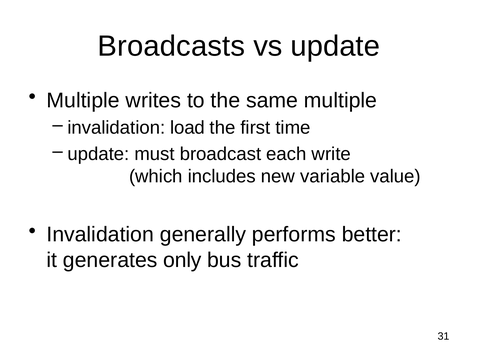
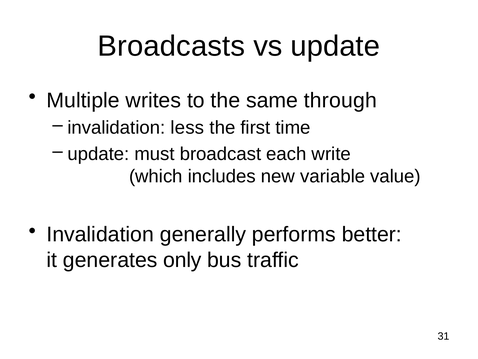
same multiple: multiple -> through
load: load -> less
